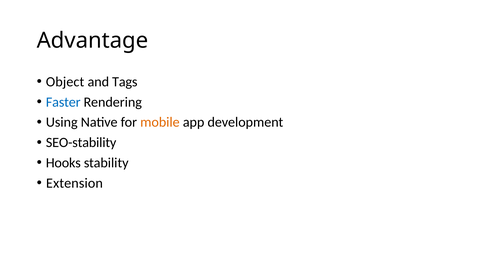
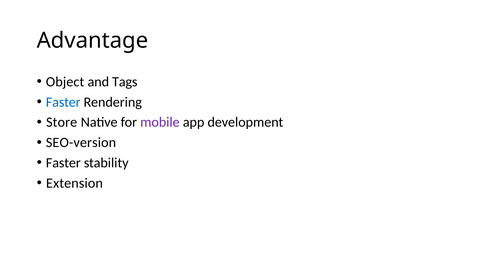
Using: Using -> Store
mobile colour: orange -> purple
SEO-stability: SEO-stability -> SEO-version
Hooks at (63, 163): Hooks -> Faster
